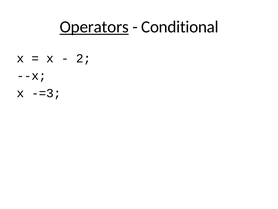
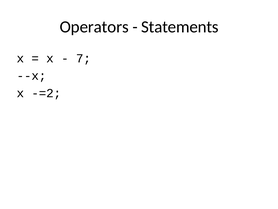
Operators underline: present -> none
Conditional: Conditional -> Statements
2: 2 -> 7
-=3: -=3 -> -=2
